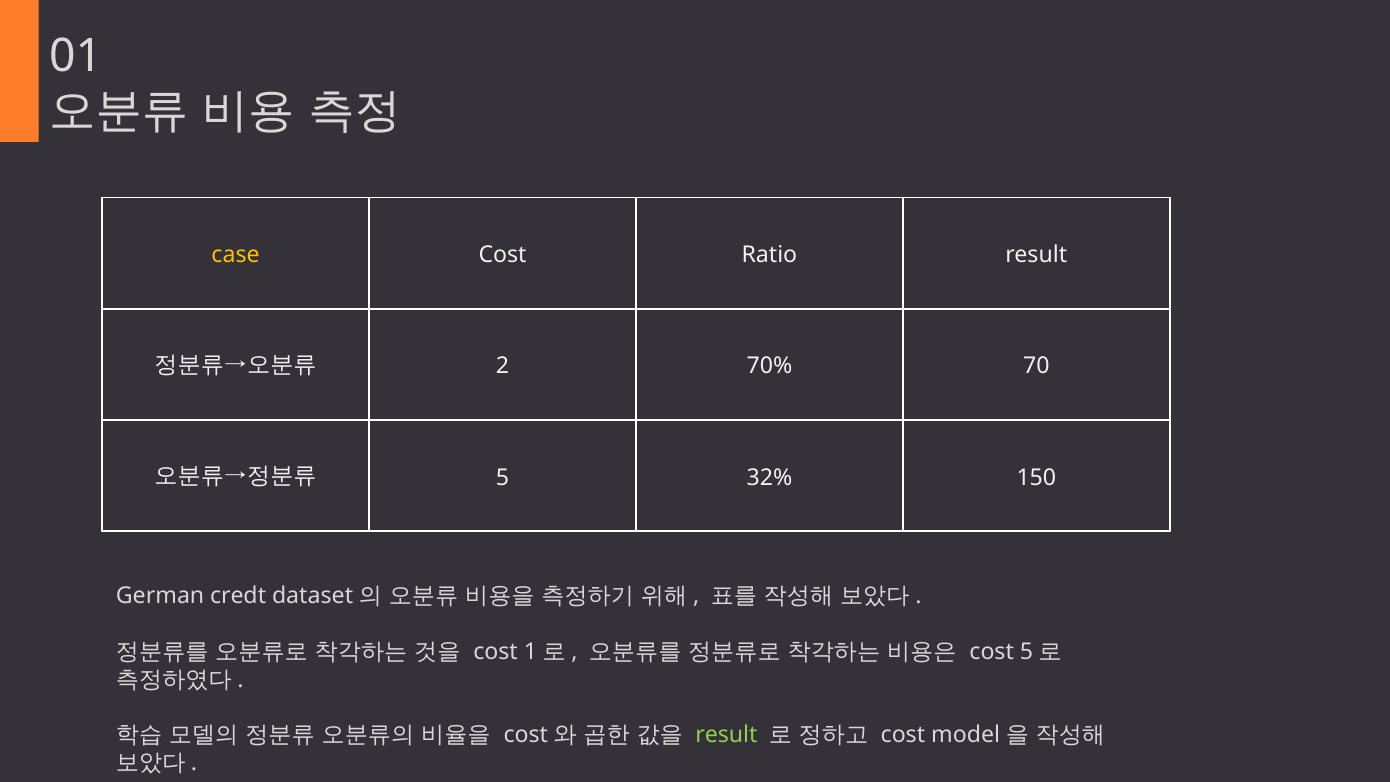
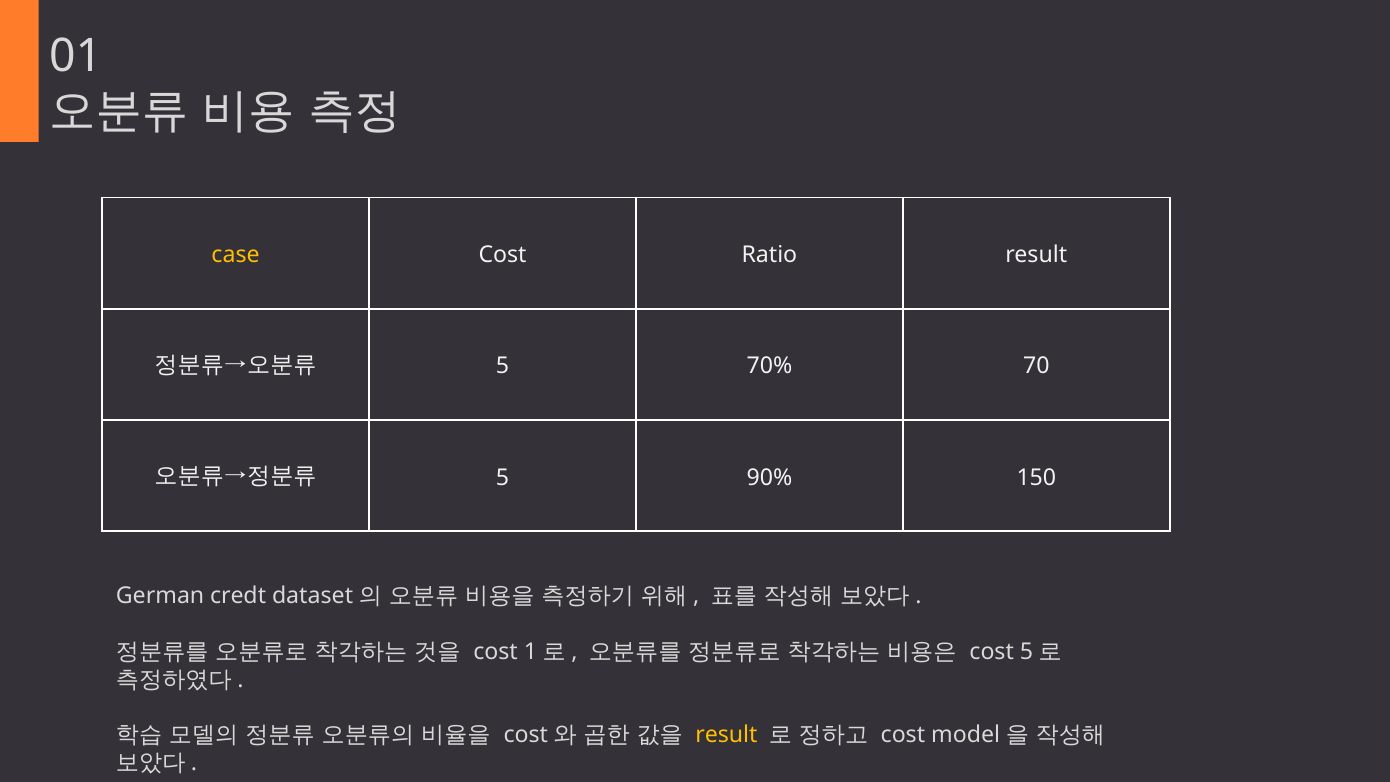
2 at (503, 366): 2 -> 5
32%: 32% -> 90%
result at (726, 735) colour: light green -> yellow
